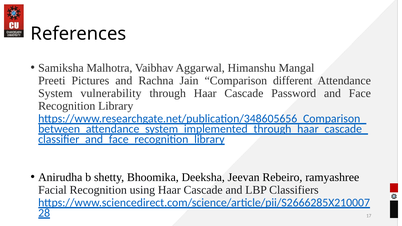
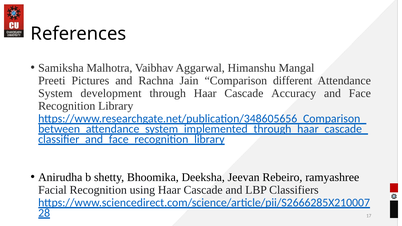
vulnerability: vulnerability -> development
Password: Password -> Accuracy
